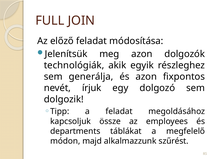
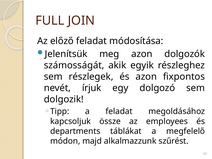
technológiák: technológiák -> számosságát
generálja: generálja -> részlegek
